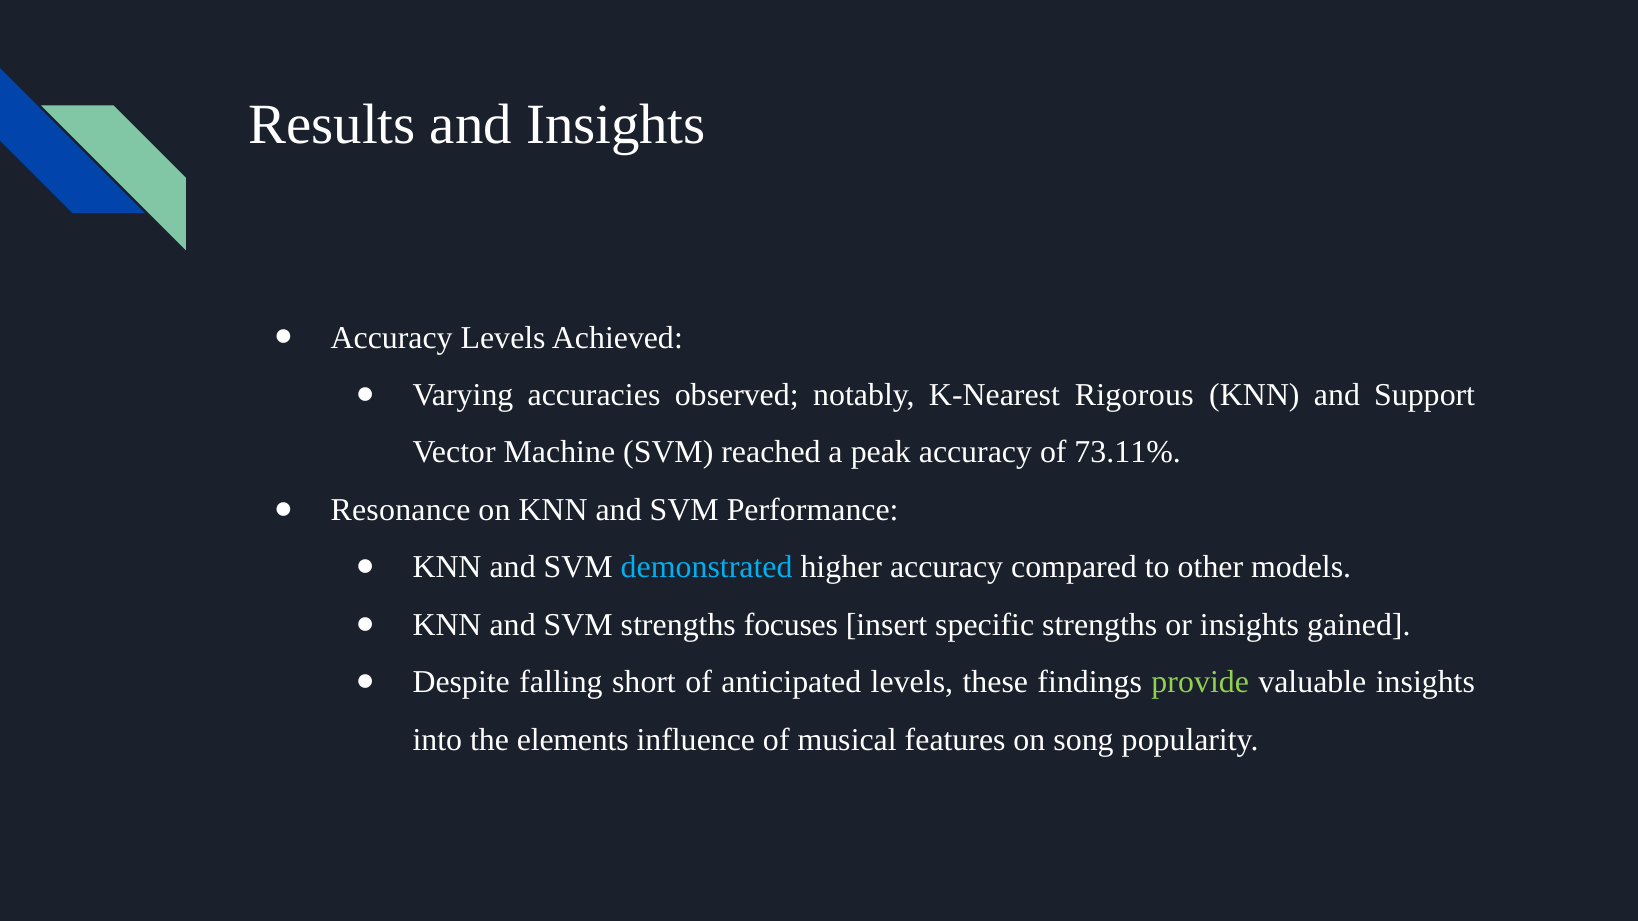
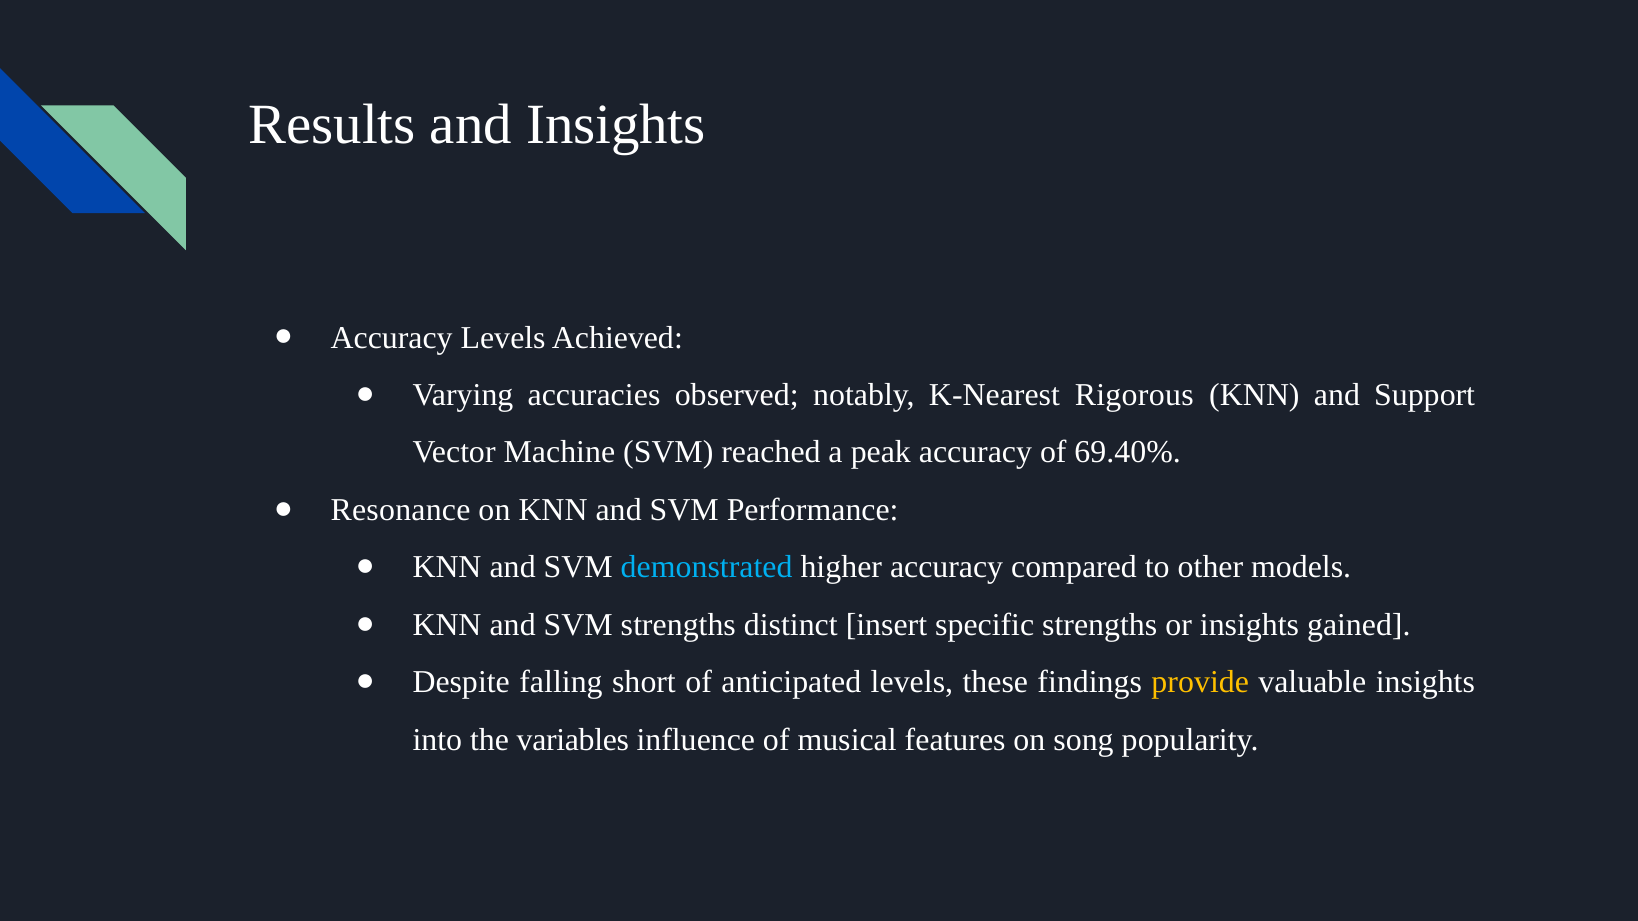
73.11%: 73.11% -> 69.40%
focuses: focuses -> distinct
provide colour: light green -> yellow
elements: elements -> variables
